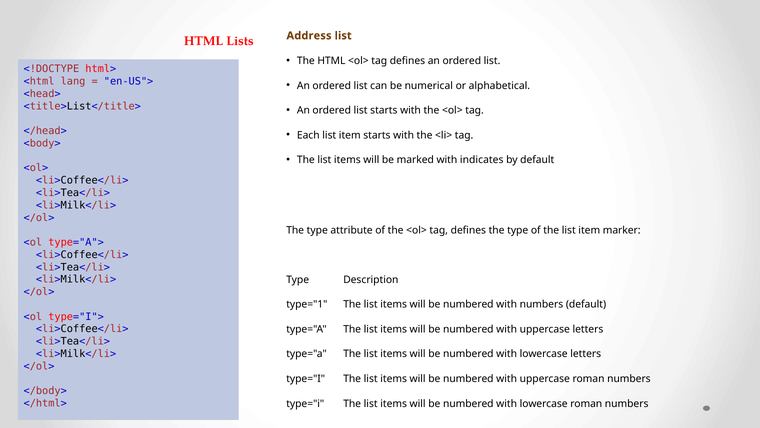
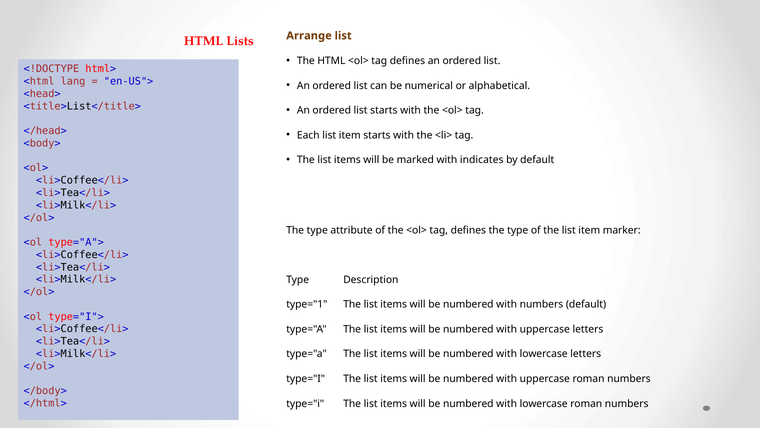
Address: Address -> Arrange
